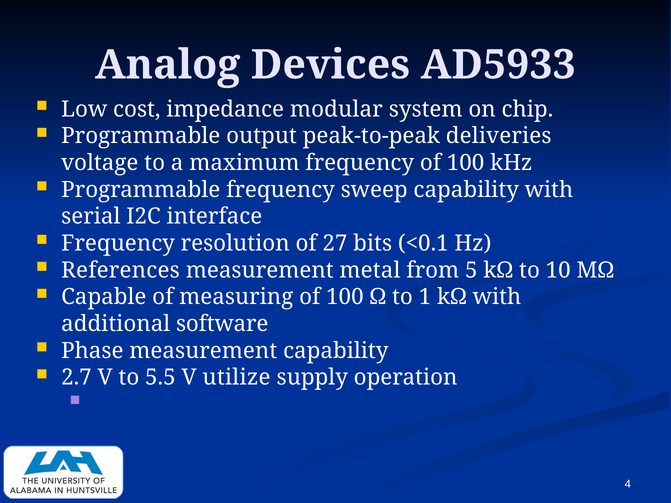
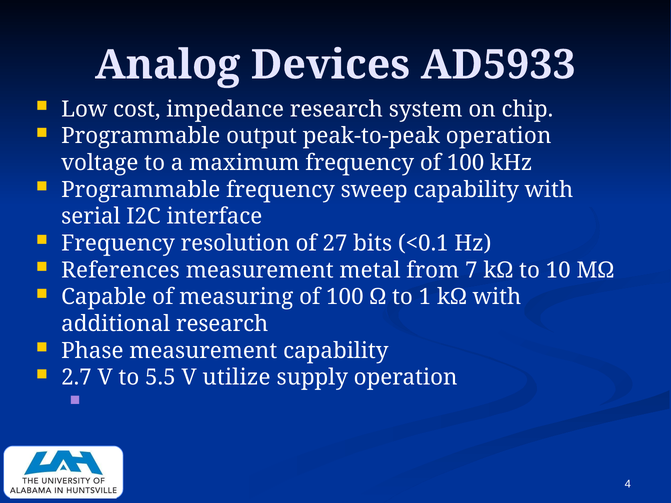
impedance modular: modular -> research
peak-to-peak deliveries: deliveries -> operation
5: 5 -> 7
additional software: software -> research
